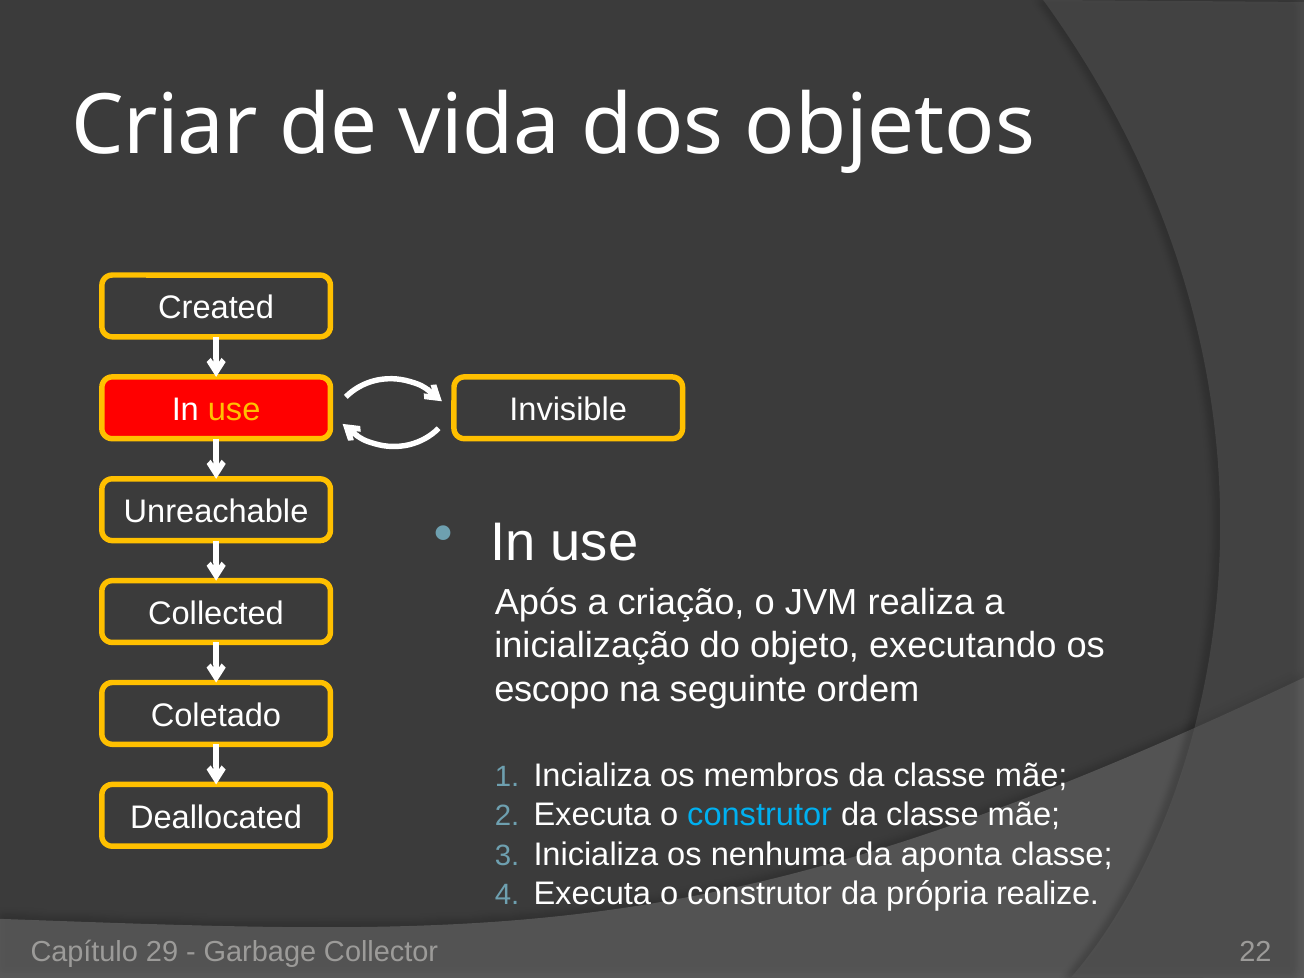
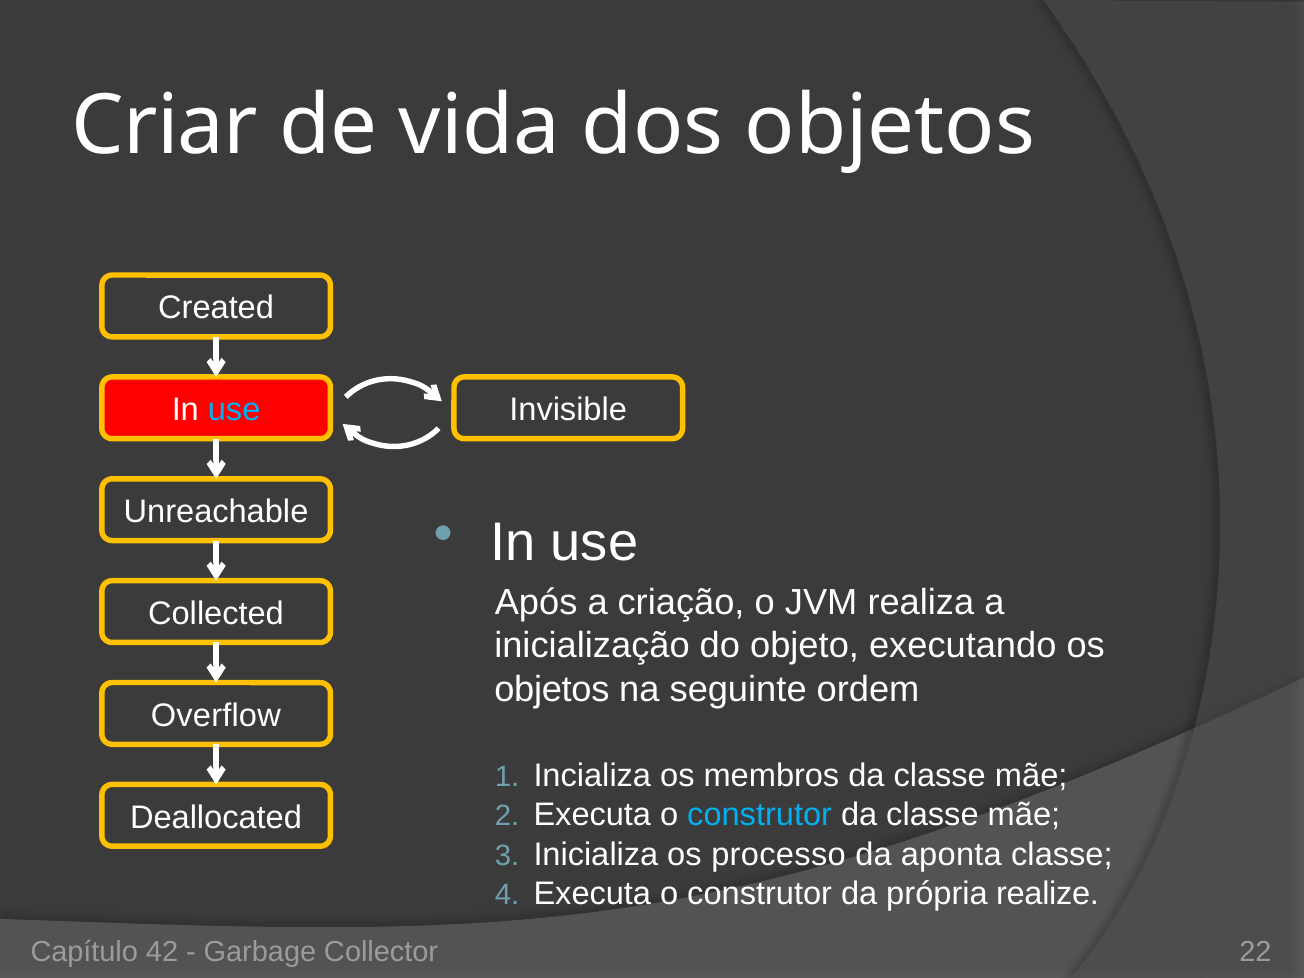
use at (234, 410) colour: yellow -> light blue
escopo at (552, 689): escopo -> objetos
Coletado: Coletado -> Overflow
nenhuma: nenhuma -> processo
29: 29 -> 42
